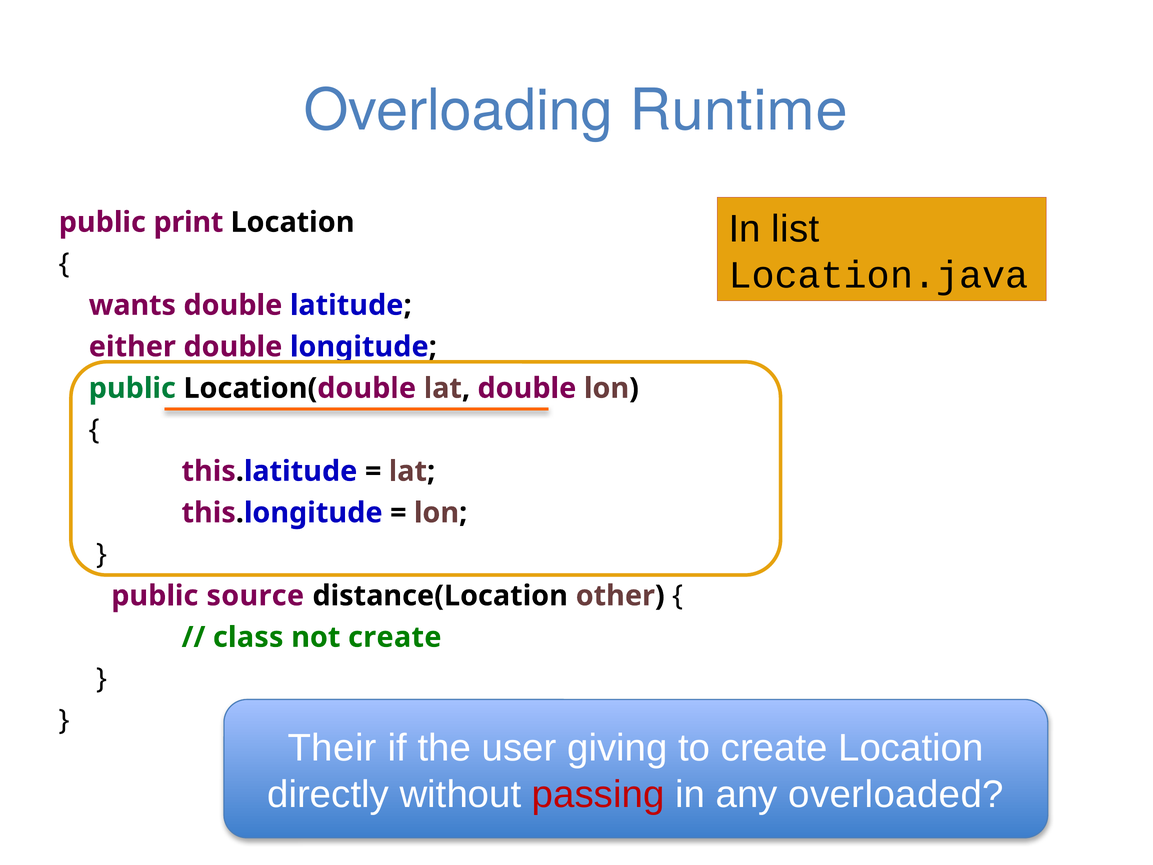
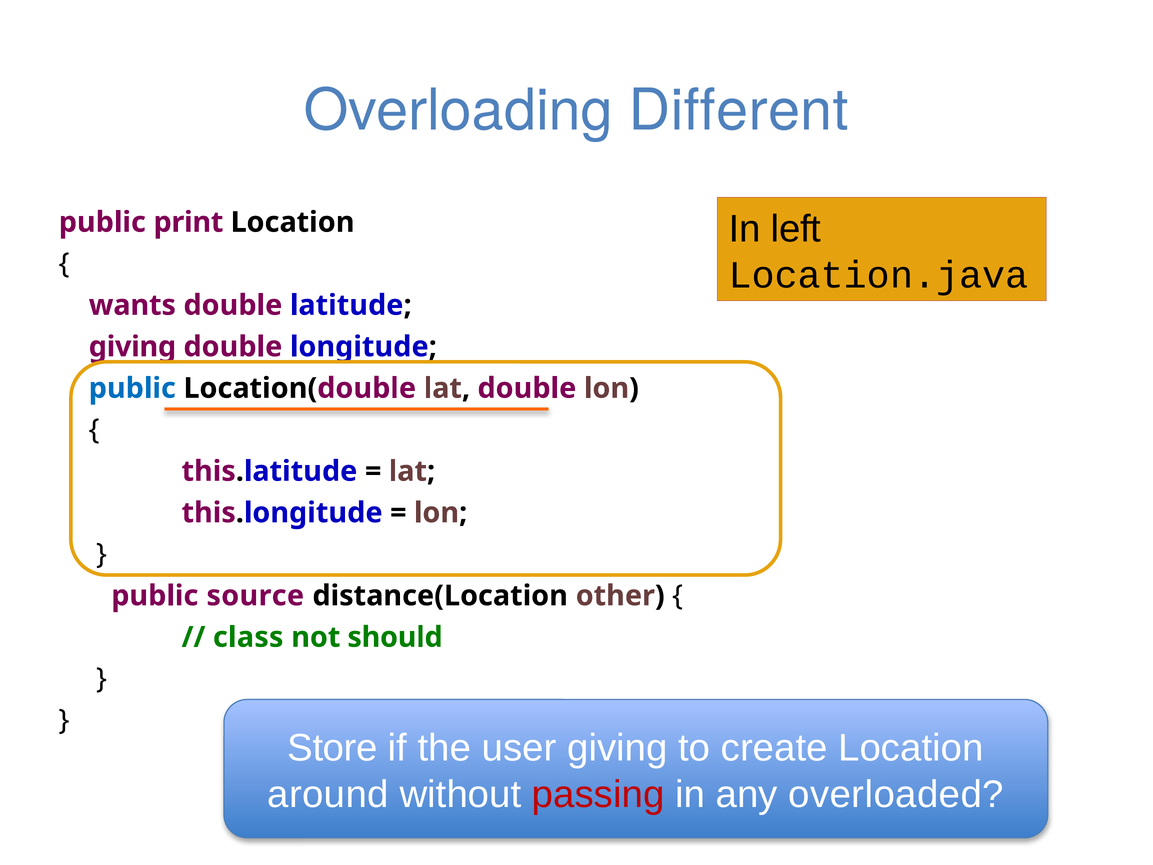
Runtime: Runtime -> Different
list: list -> left
either at (132, 347): either -> giving
public at (132, 388) colour: green -> blue
not create: create -> should
Their: Their -> Store
directly: directly -> around
